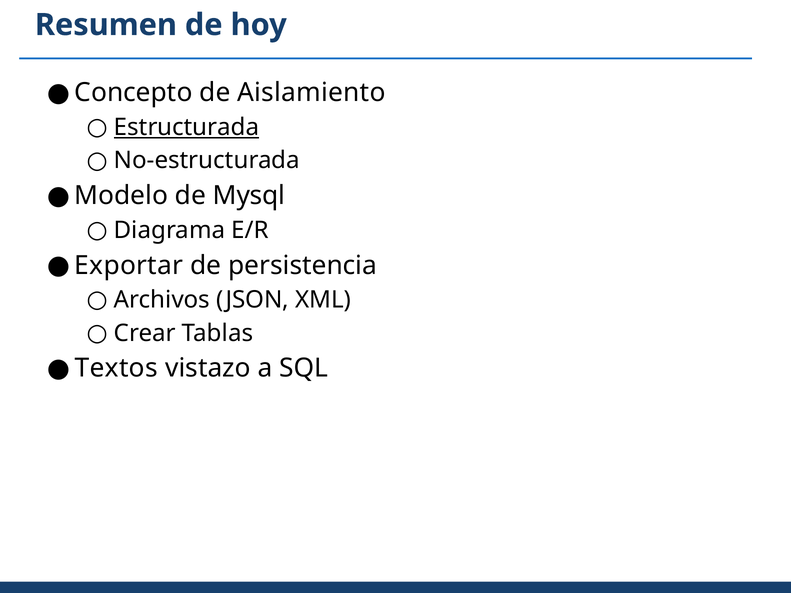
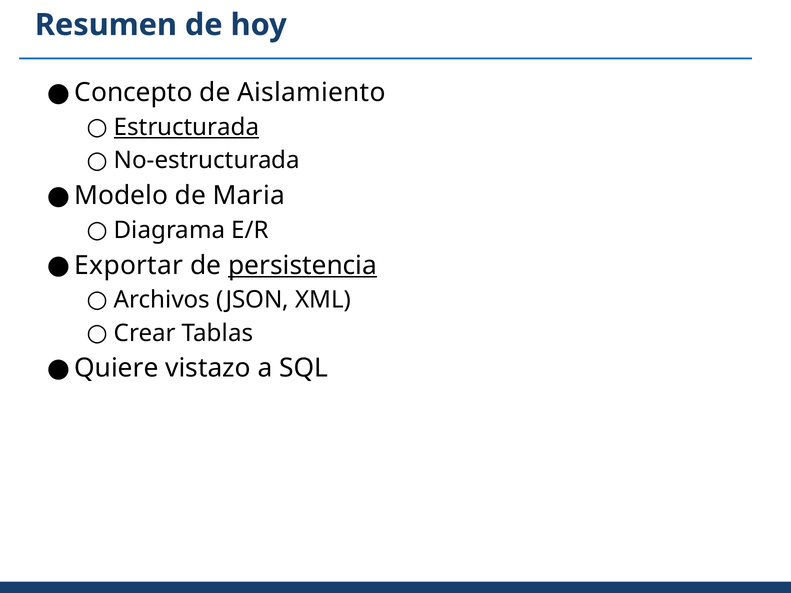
Mysql: Mysql -> Maria
persistencia underline: none -> present
Textos: Textos -> Quiere
